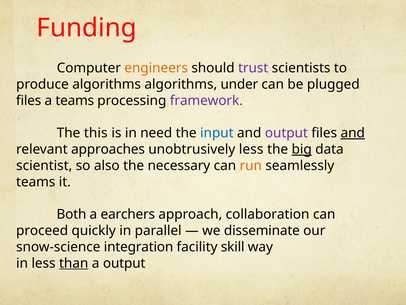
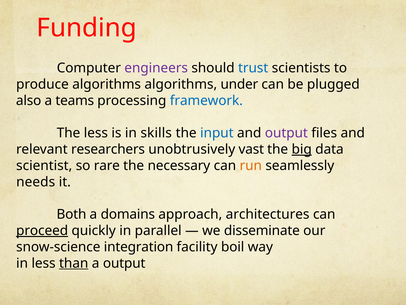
engineers colour: orange -> purple
trust colour: purple -> blue
files at (29, 100): files -> also
framework colour: purple -> blue
The this: this -> less
need: need -> skills
and at (353, 133) underline: present -> none
approaches: approaches -> researchers
unobtrusively less: less -> vast
also: also -> rare
teams at (36, 182): teams -> needs
earchers: earchers -> domains
collaboration: collaboration -> architectures
proceed underline: none -> present
skill: skill -> boil
